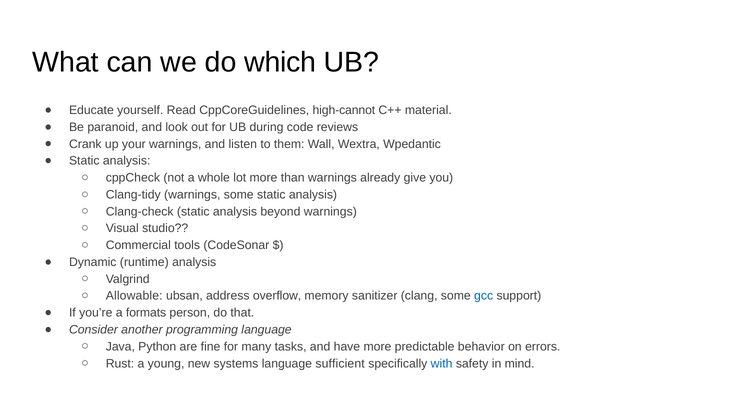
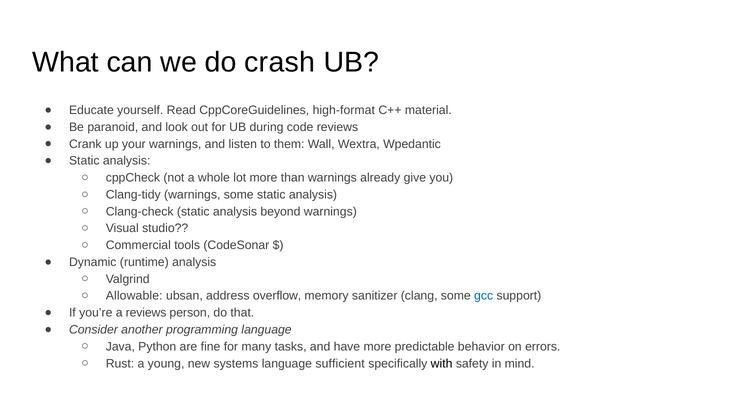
which: which -> crash
high-cannot: high-cannot -> high-format
a formats: formats -> reviews
with colour: blue -> black
